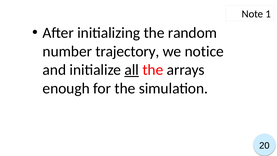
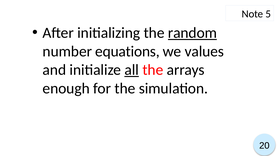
1: 1 -> 5
random underline: none -> present
trajectory: trajectory -> equations
notice: notice -> values
